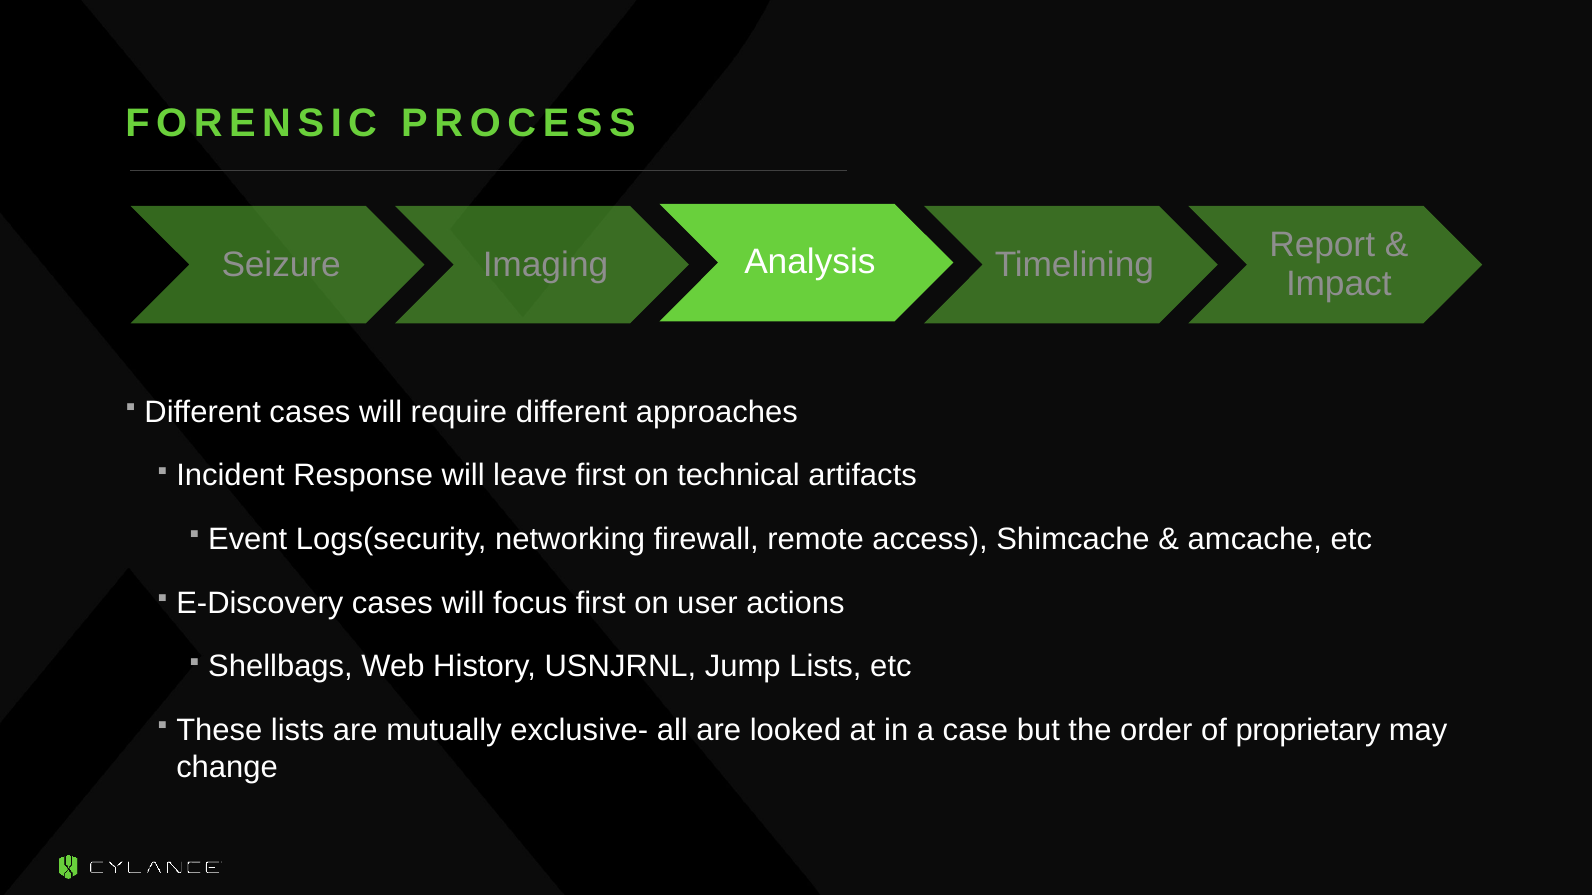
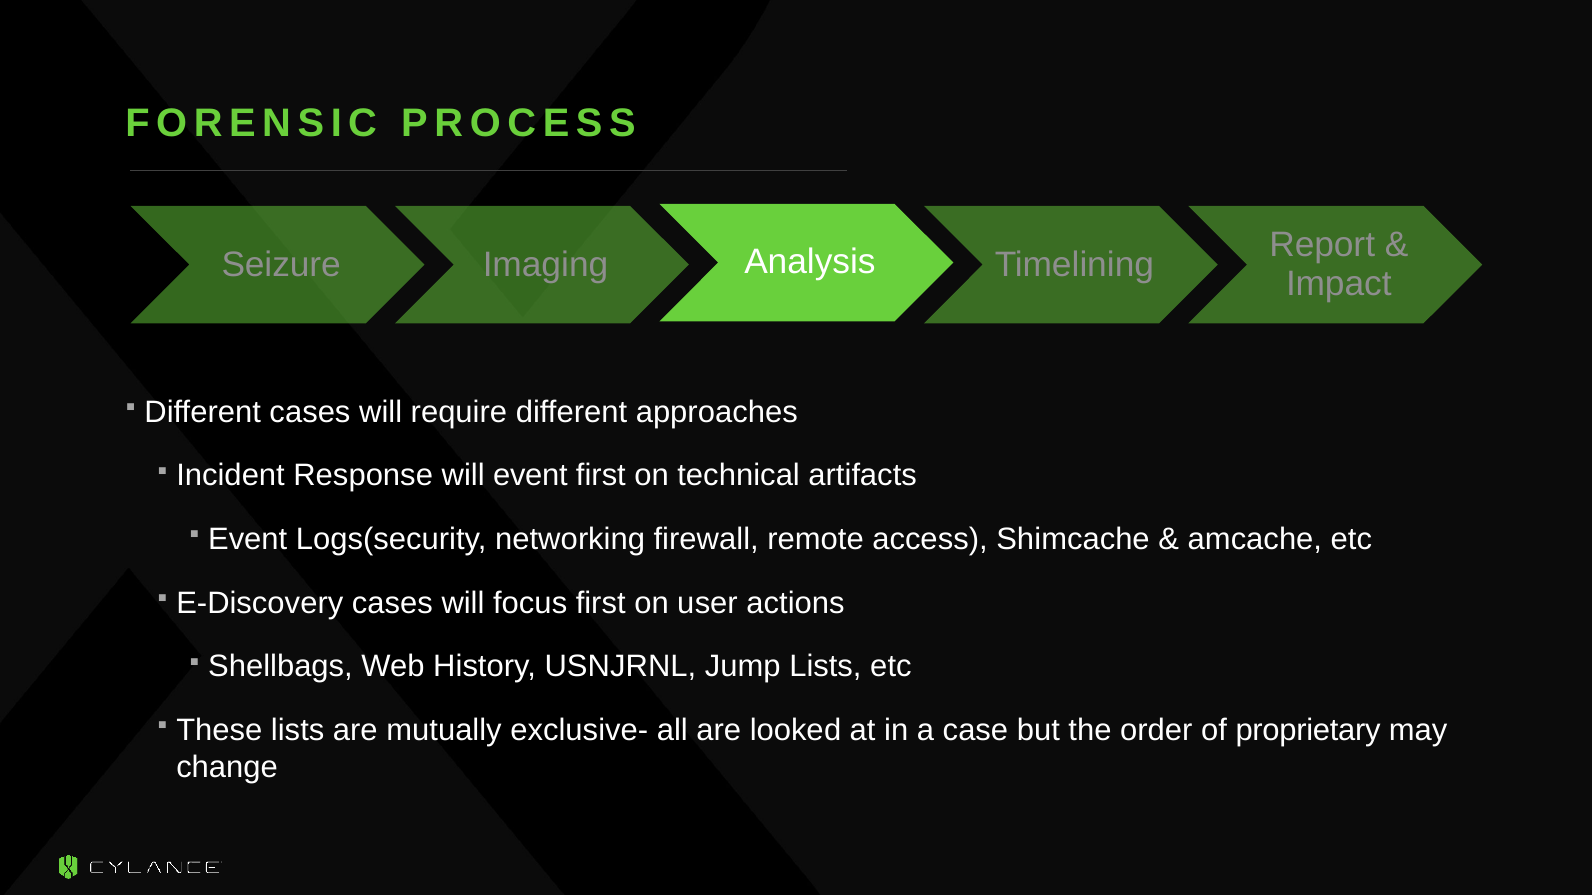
will leave: leave -> event
